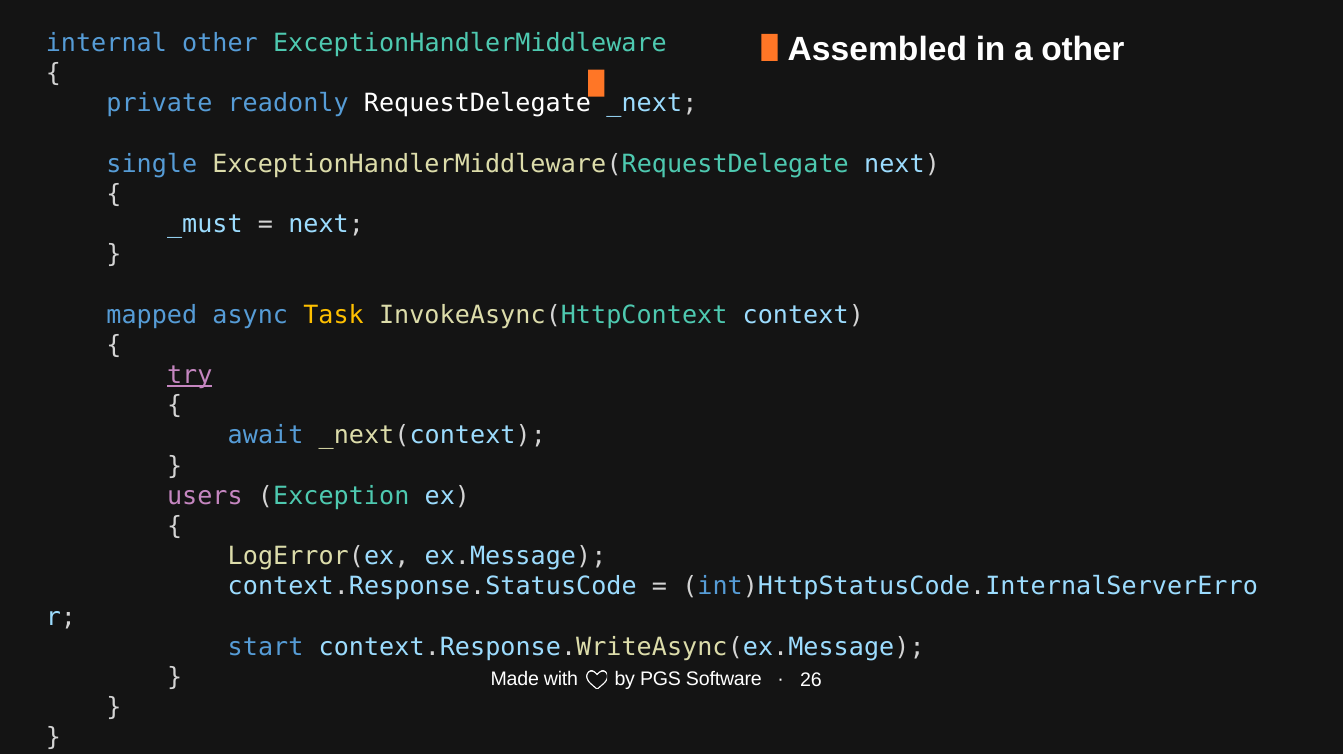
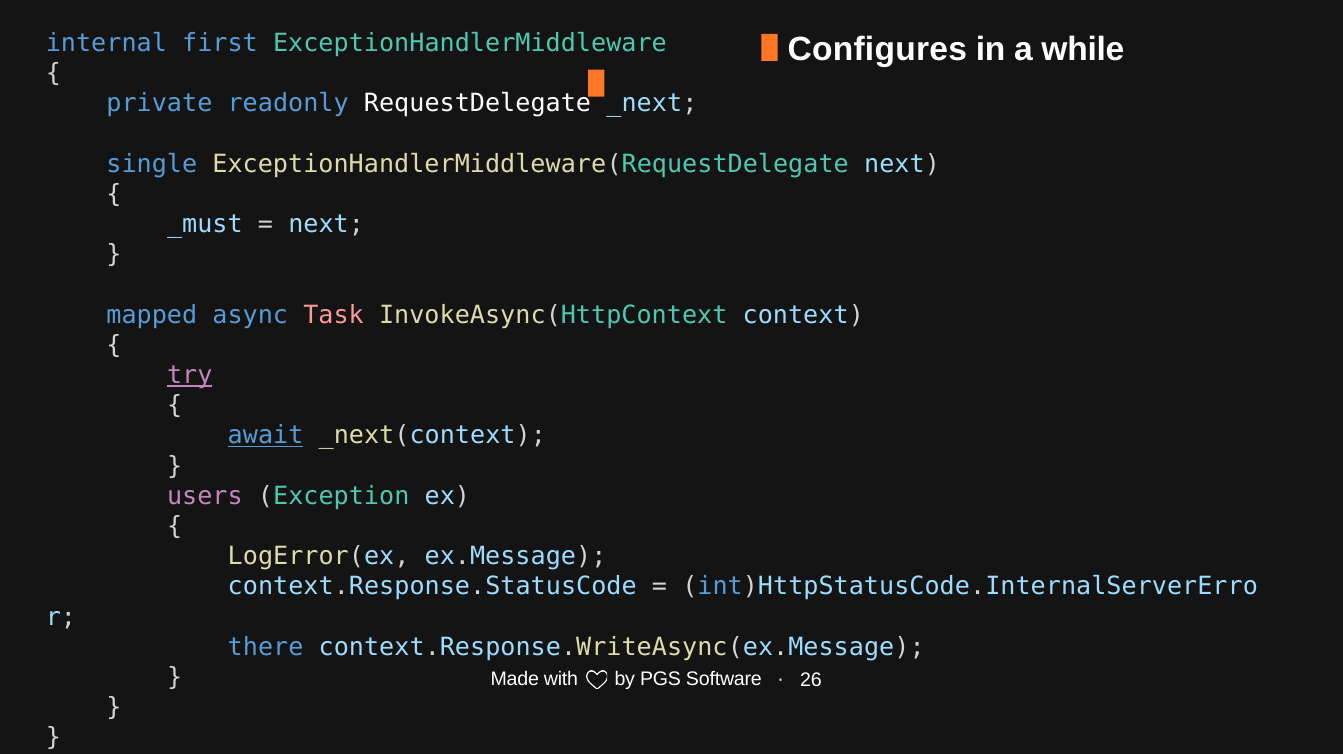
internal other: other -> first
Assembled: Assembled -> Configures
a other: other -> while
Task colour: yellow -> pink
await underline: none -> present
start: start -> there
